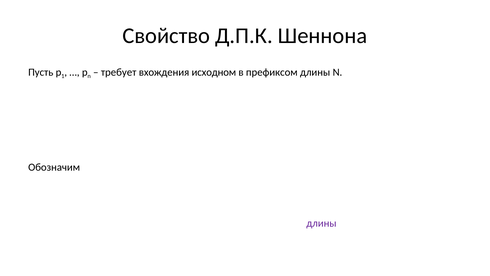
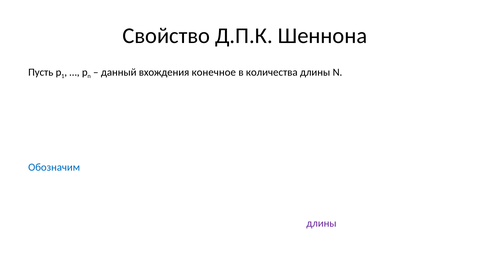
требует: требует -> данный
исходном: исходном -> конечное
префиксом: префиксом -> количества
Обозначим at (54, 167) colour: black -> blue
